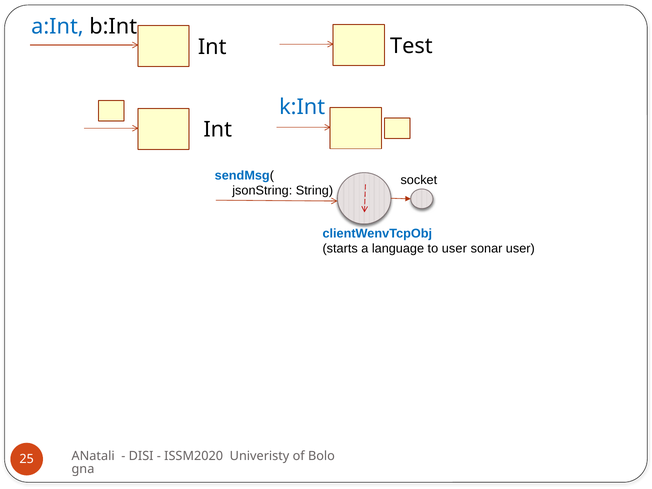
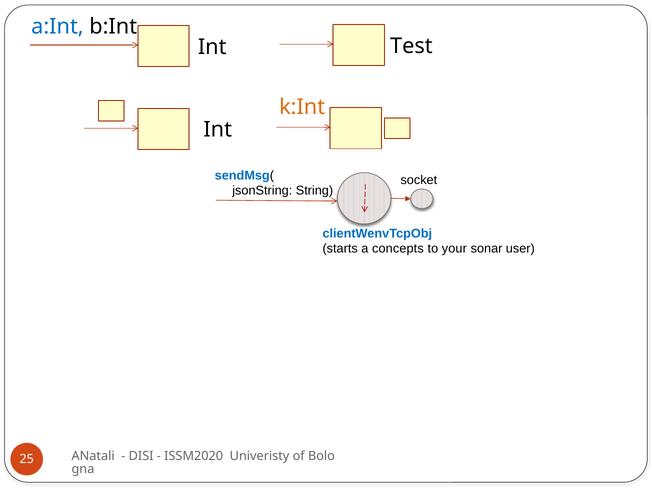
k:Int colour: blue -> orange
language: language -> concepts
to user: user -> your
